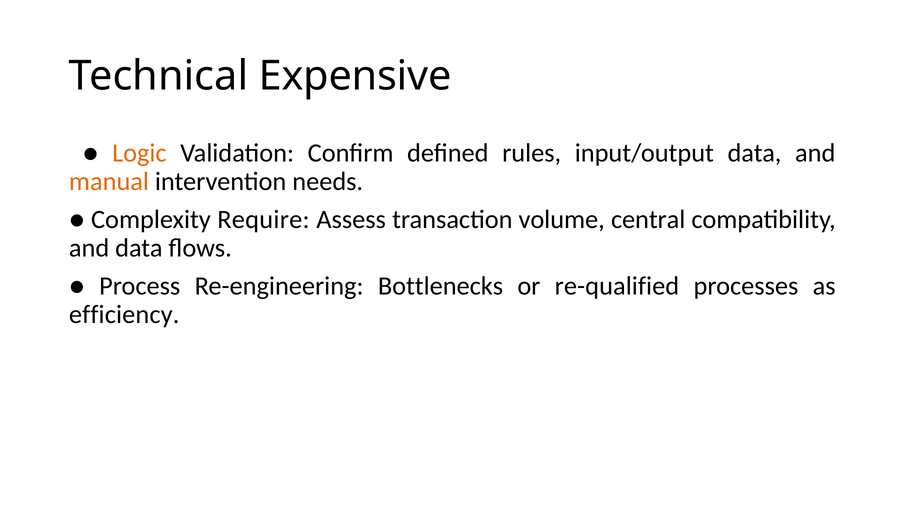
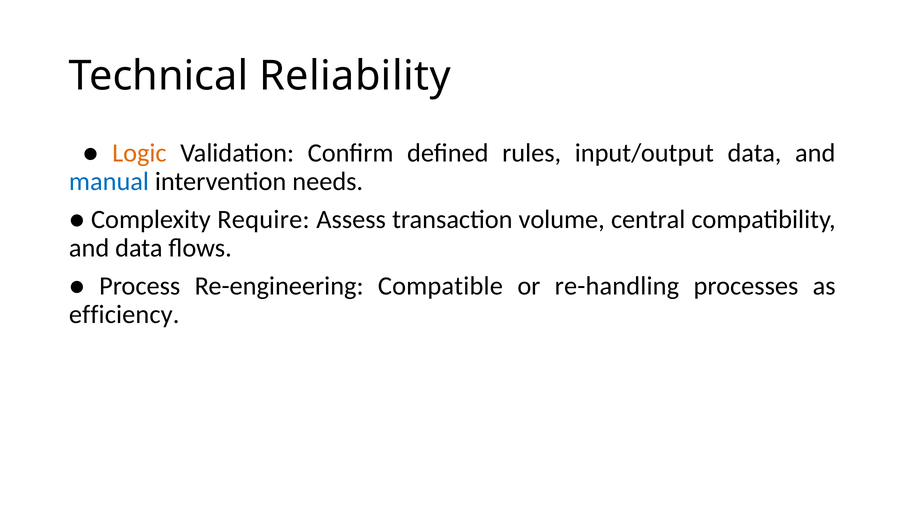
Expensive: Expensive -> Reliability
manual colour: orange -> blue
Bottlenecks: Bottlenecks -> Compatible
re-qualified: re-qualified -> re-handling
